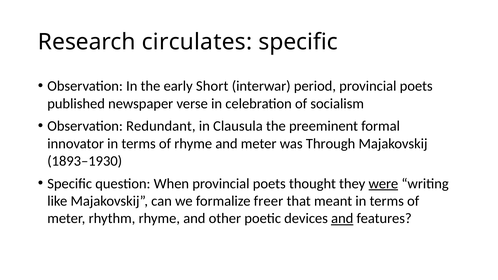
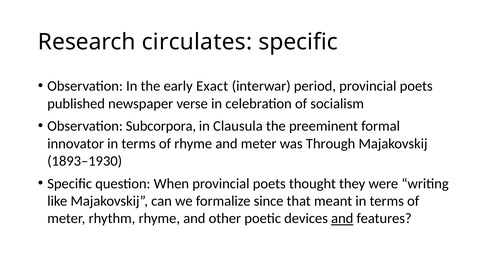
Short: Short -> Exact
Redundant: Redundant -> Subcorpora
were underline: present -> none
freer: freer -> since
